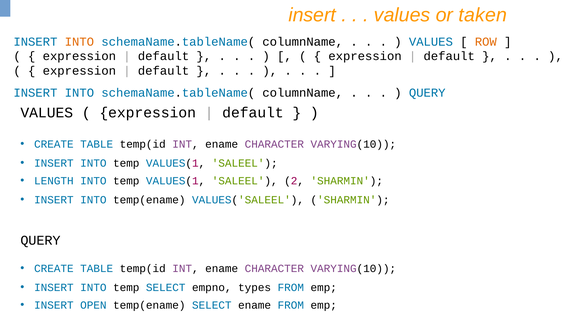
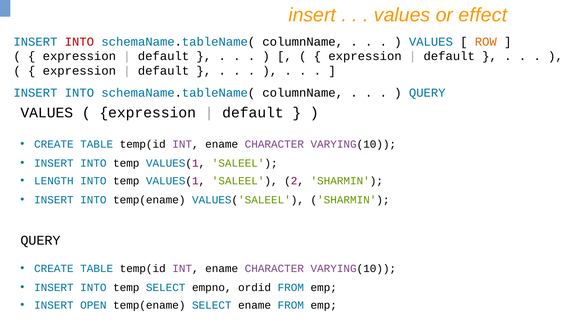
taken: taken -> effect
INTO at (79, 42) colour: orange -> red
types: types -> ordid
